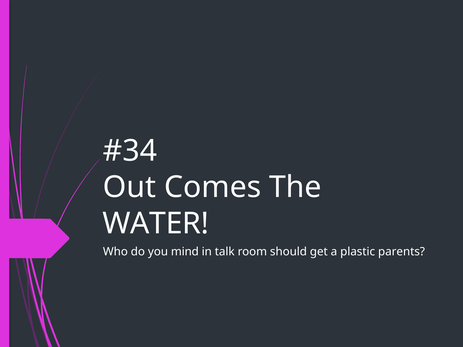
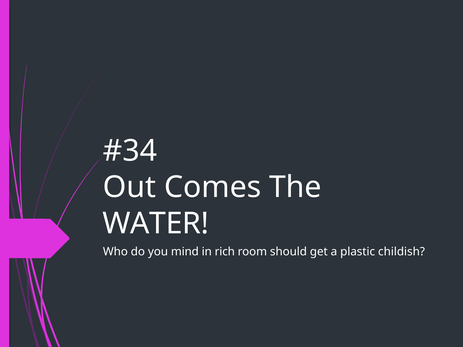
talk: talk -> rich
parents: parents -> childish
